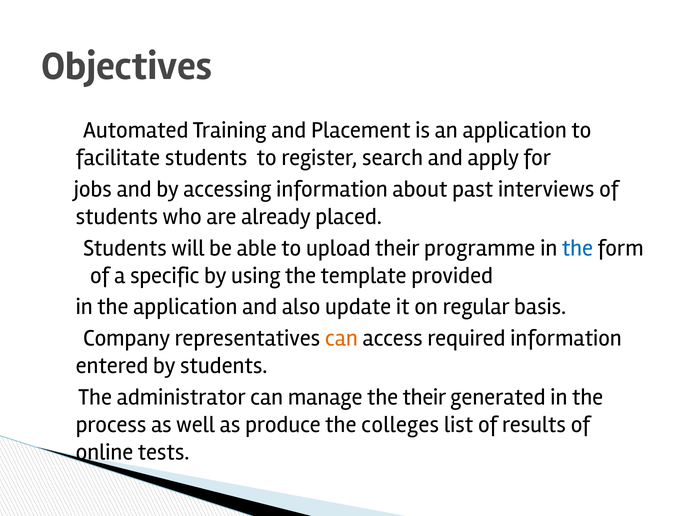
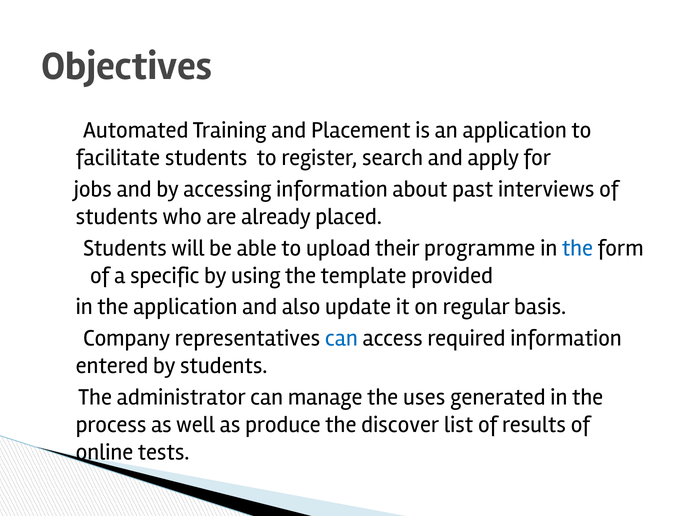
can at (341, 338) colour: orange -> blue
the their: their -> uses
colleges: colleges -> discover
